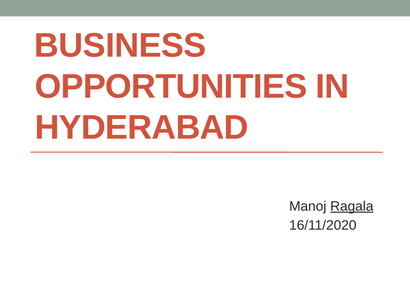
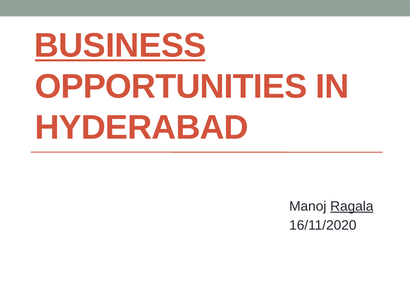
BUSINESS underline: none -> present
